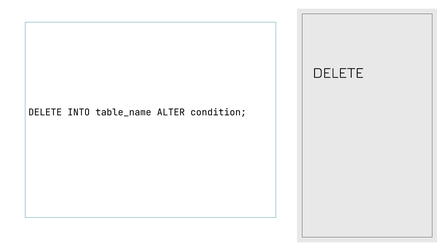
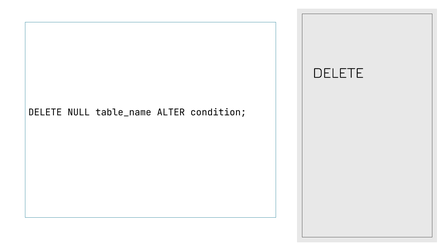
INTO: INTO -> NULL
